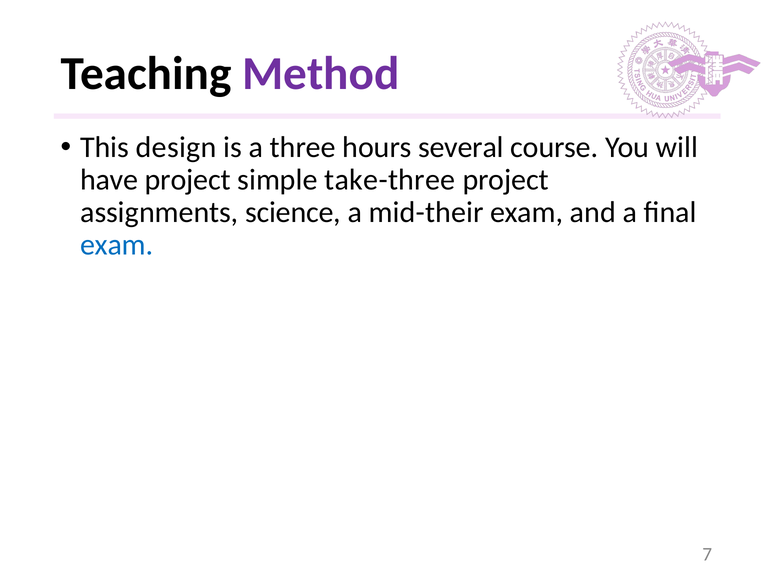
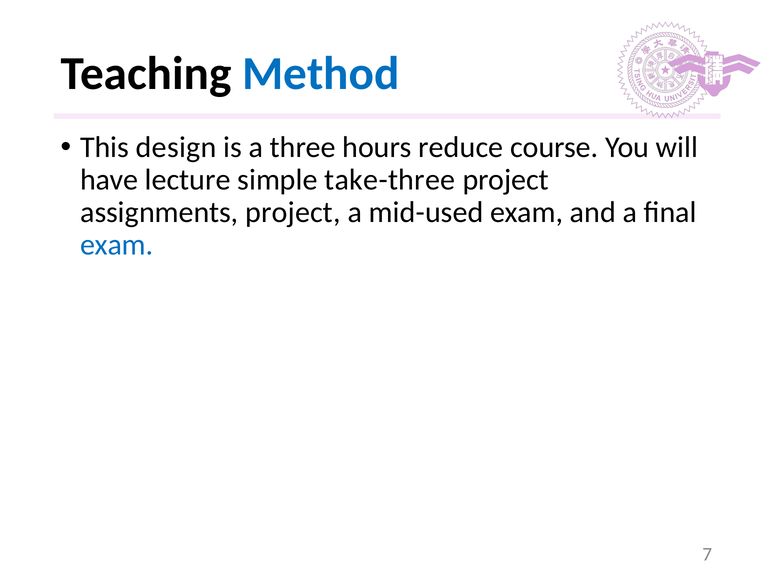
Method colour: purple -> blue
several: several -> reduce
have project: project -> lecture
assignments science: science -> project
mid-their: mid-their -> mid-used
